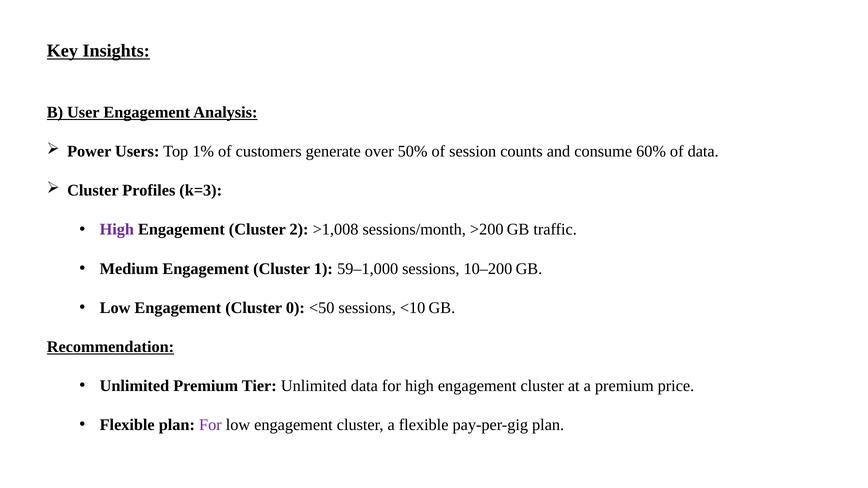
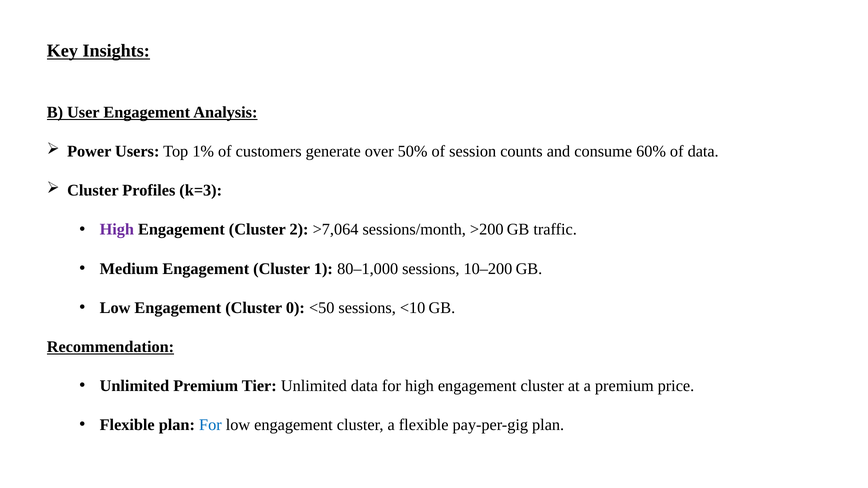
>1,008: >1,008 -> >7,064
59–1,000: 59–1,000 -> 80–1,000
For at (210, 425) colour: purple -> blue
